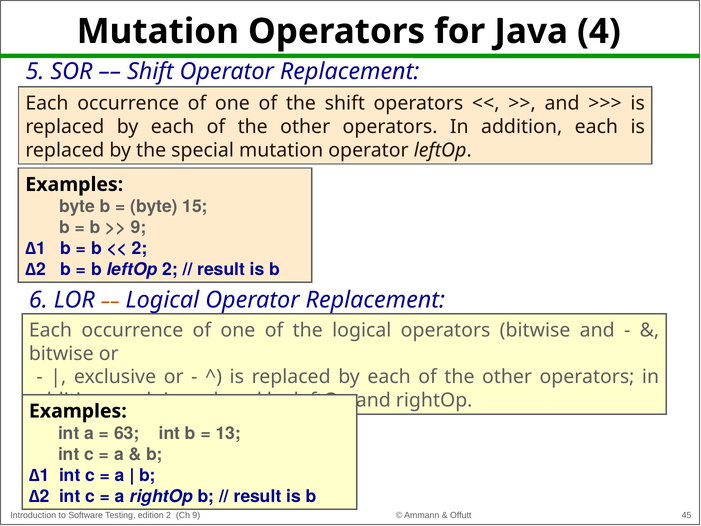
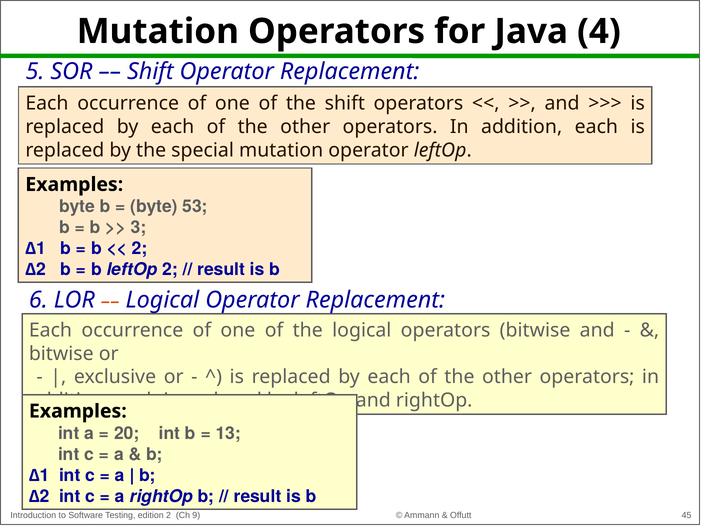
15: 15 -> 53
9 at (139, 228): 9 -> 3
63: 63 -> 20
